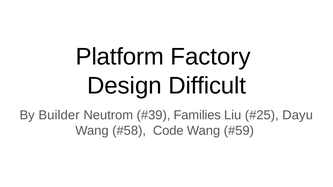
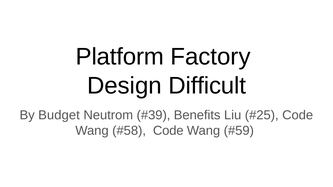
Builder: Builder -> Budget
Families: Families -> Benefits
Dayu at (298, 115): Dayu -> Code
